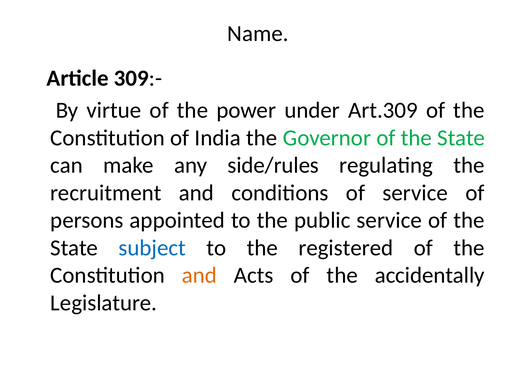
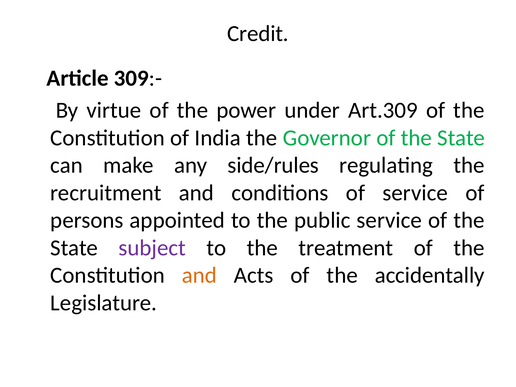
Name: Name -> Credit
subject colour: blue -> purple
registered: registered -> treatment
